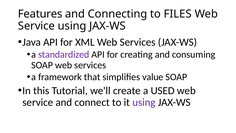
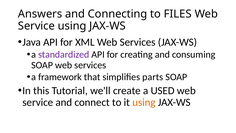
Features: Features -> Answers
value: value -> parts
using at (144, 102) colour: purple -> orange
